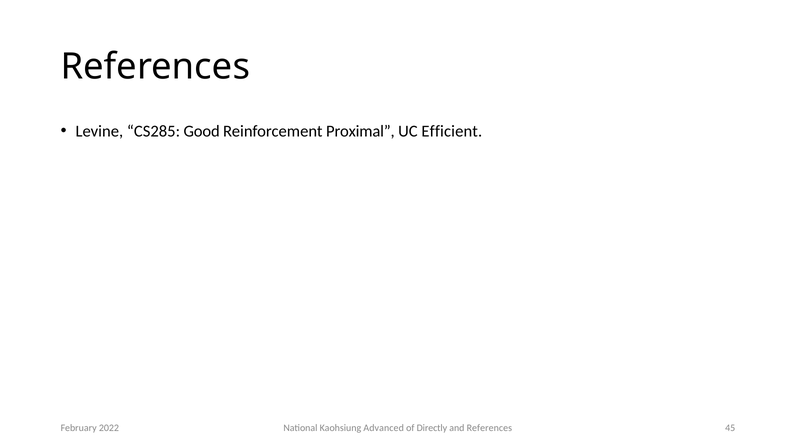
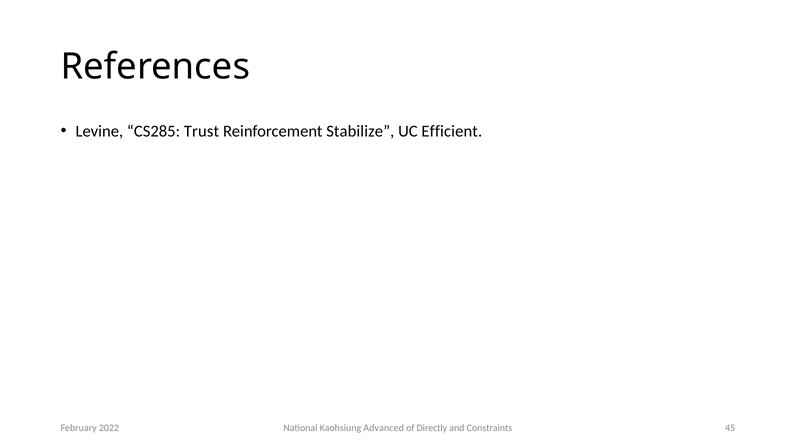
Good: Good -> Trust
Proximal: Proximal -> Stabilize
and References: References -> Constraints
